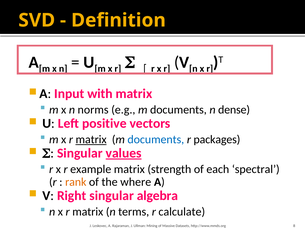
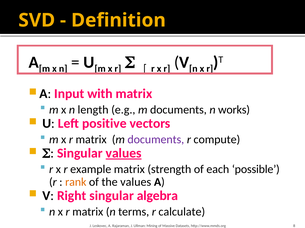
norms: norms -> length
dense: dense -> works
matrix at (91, 140) underline: present -> none
documents at (156, 140) colour: blue -> purple
packages: packages -> compute
spectral: spectral -> possible
the where: where -> values
